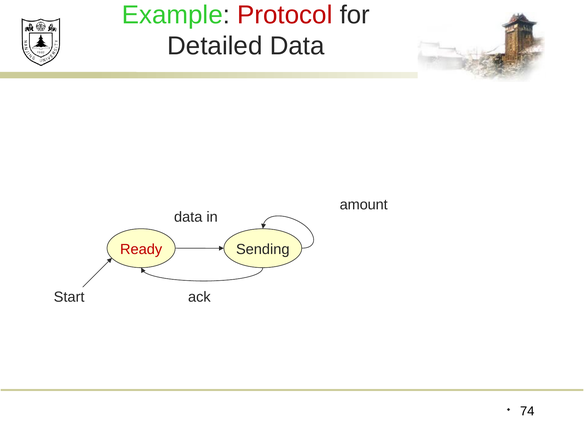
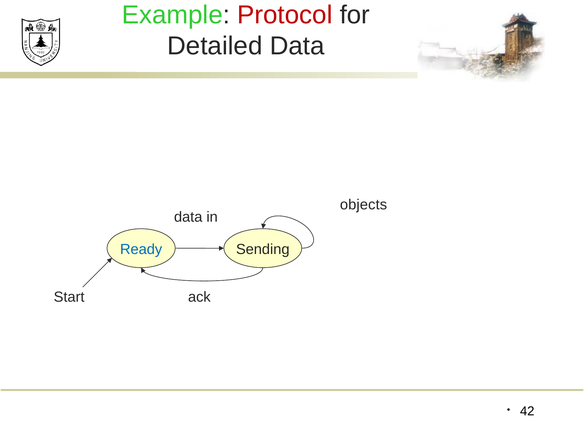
amount: amount -> objects
Ready colour: red -> blue
74: 74 -> 42
